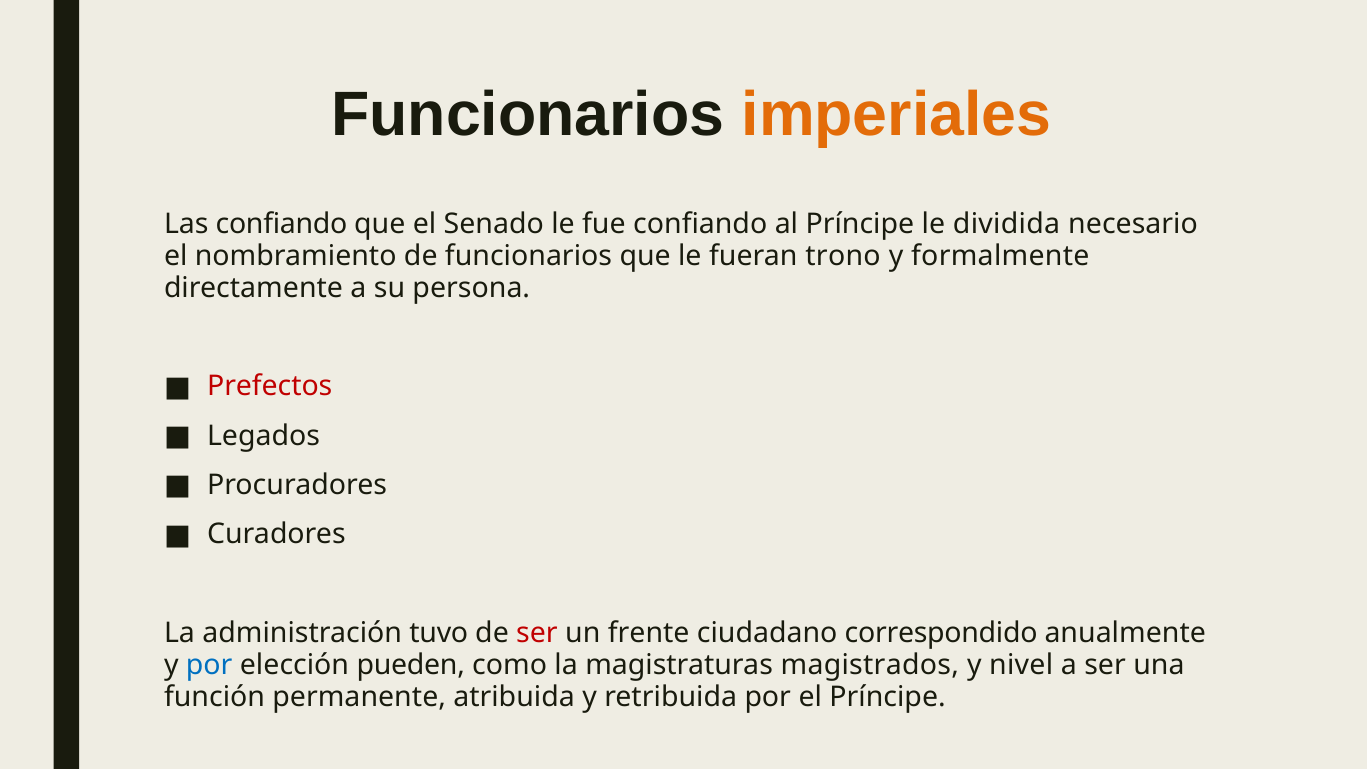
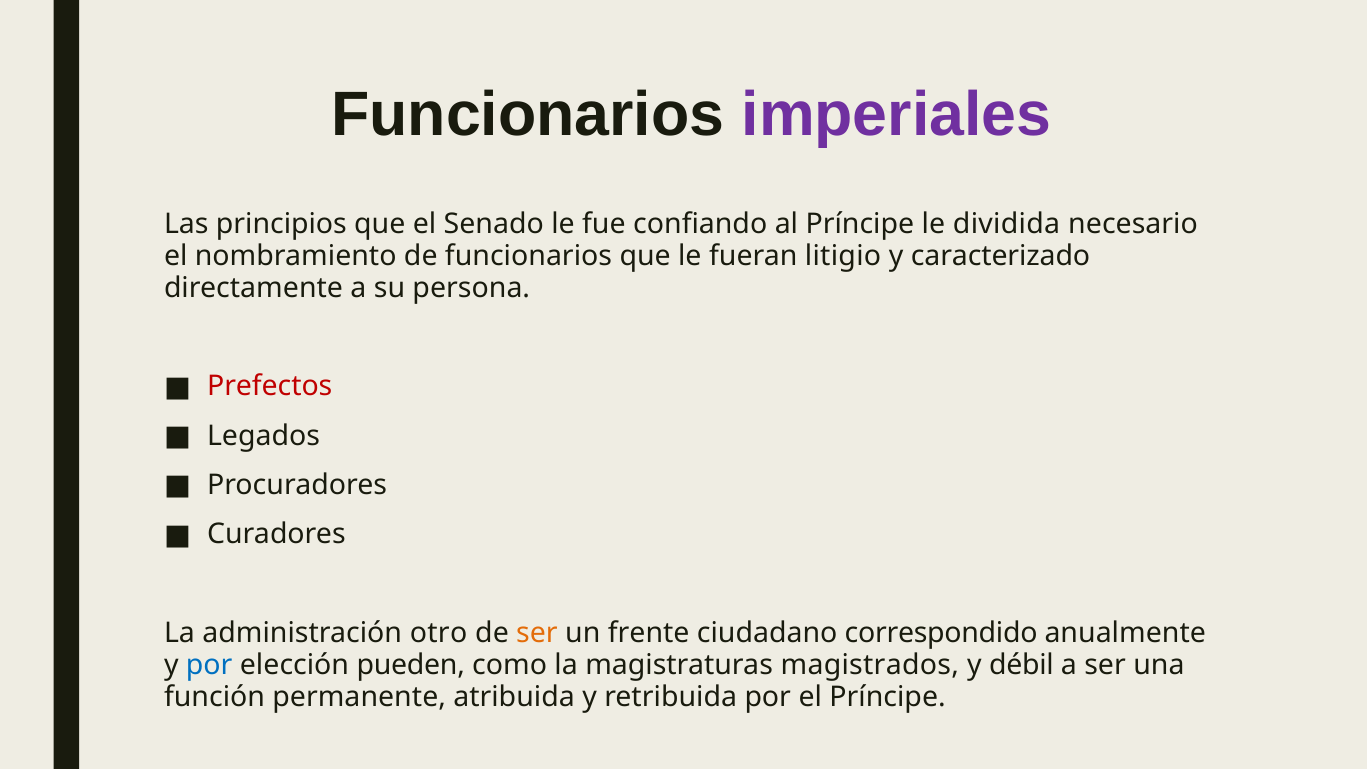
imperiales colour: orange -> purple
Las confiando: confiando -> principios
trono: trono -> litigio
formalmente: formalmente -> caracterizado
tuvo: tuvo -> otro
ser at (537, 633) colour: red -> orange
nivel: nivel -> débil
